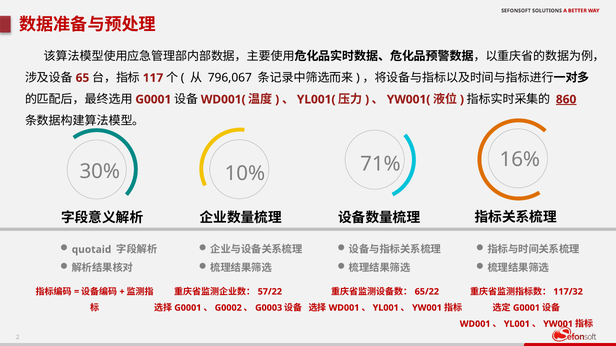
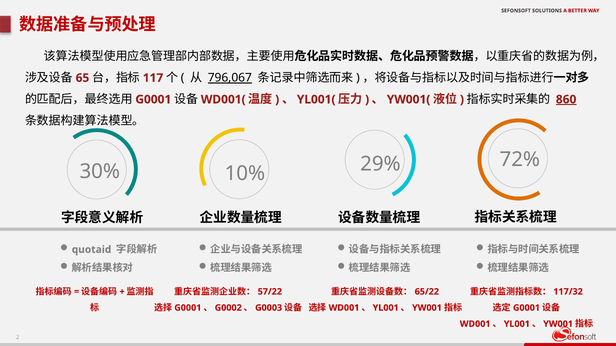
796,067 underline: none -> present
16%: 16% -> 72%
71%: 71% -> 29%
